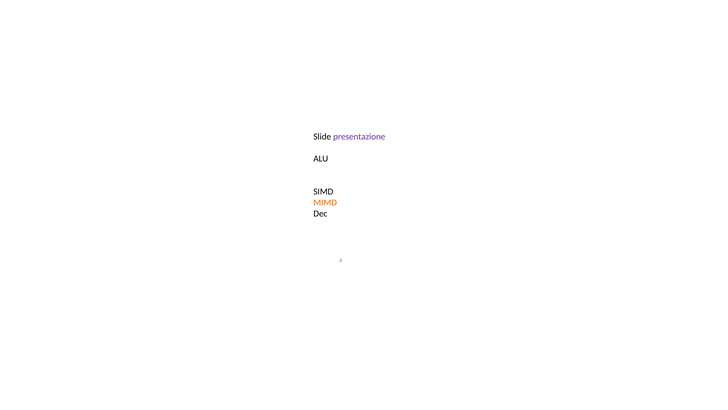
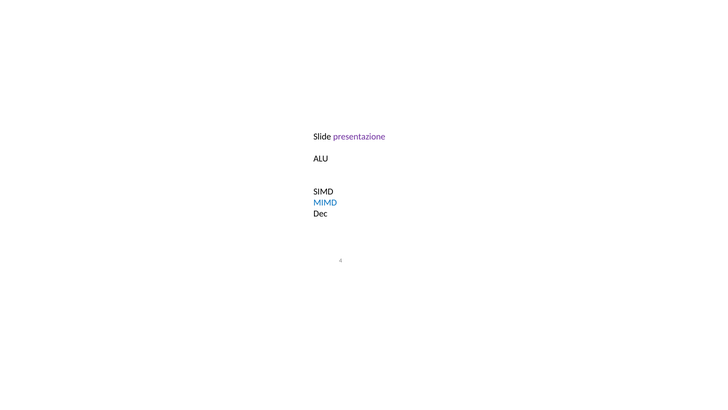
MIMD colour: orange -> blue
